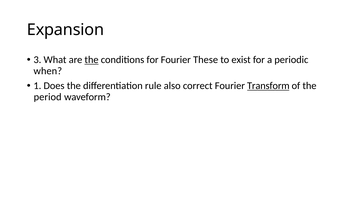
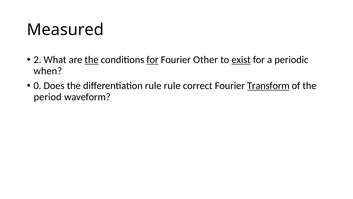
Expansion: Expansion -> Measured
3: 3 -> 2
for at (153, 60) underline: none -> present
These: These -> Other
exist underline: none -> present
1: 1 -> 0
rule also: also -> rule
